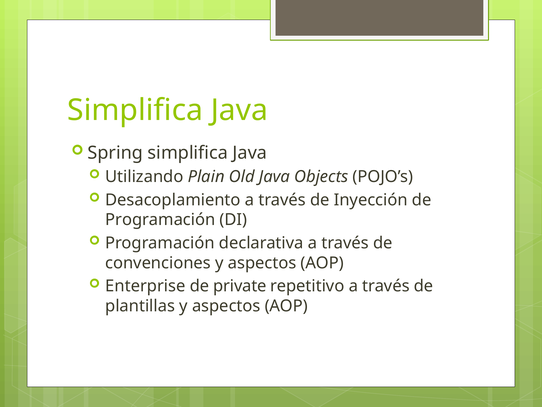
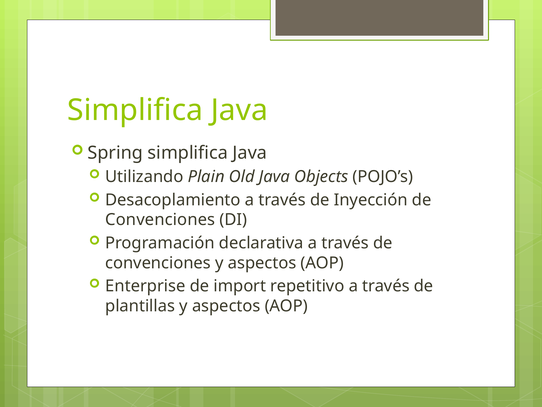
Programación at (160, 220): Programación -> Convenciones
private: private -> import
